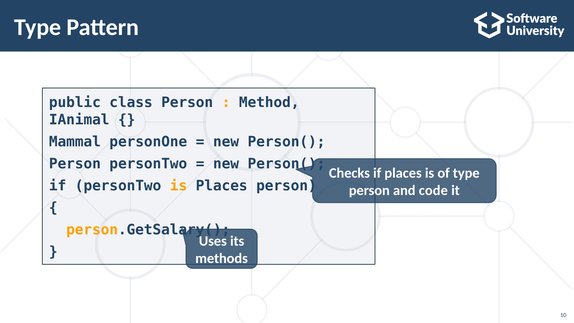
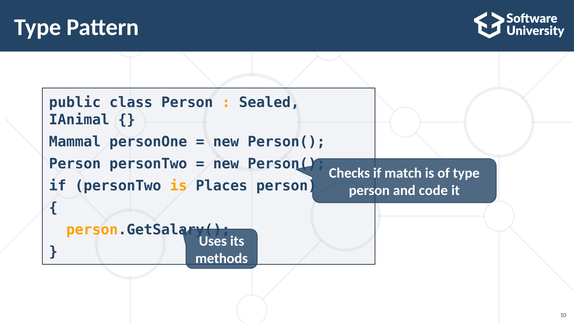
Method: Method -> Sealed
if places: places -> match
